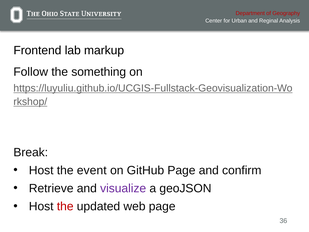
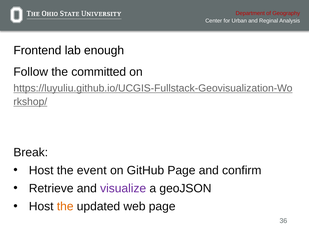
markup: markup -> enough
something: something -> committed
the at (65, 206) colour: red -> orange
